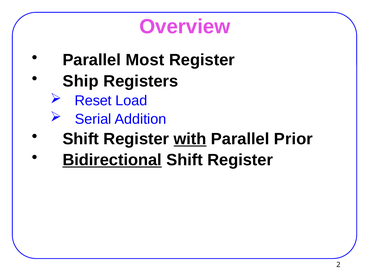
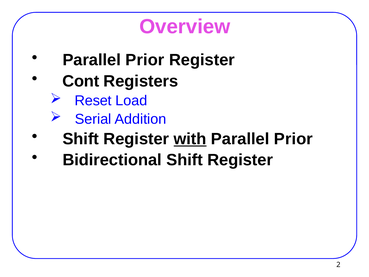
Most at (145, 60): Most -> Prior
Ship: Ship -> Cont
Bidirectional underline: present -> none
